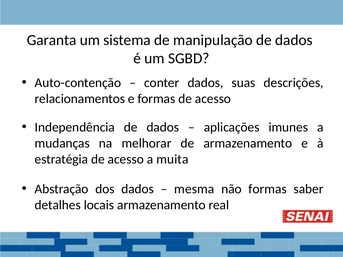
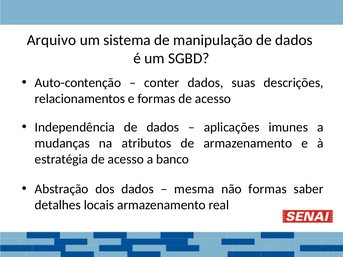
Garanta: Garanta -> Arquivo
melhorar: melhorar -> atributos
muita: muita -> banco
